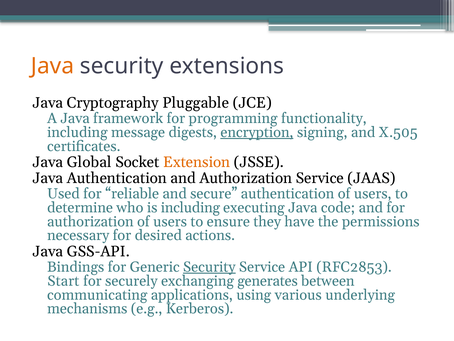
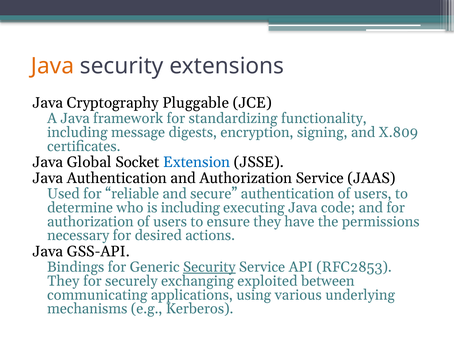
programming: programming -> standardizing
encryption underline: present -> none
X.505: X.505 -> X.809
Extension colour: orange -> blue
Start at (63, 281): Start -> They
generates: generates -> exploited
